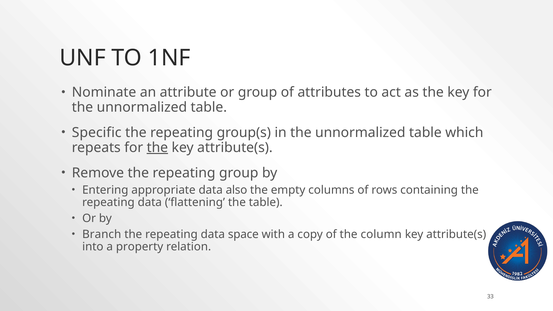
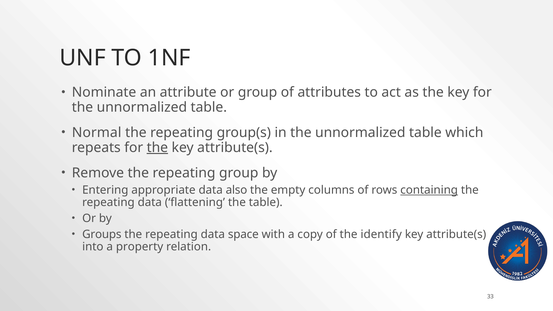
Specific: Specific -> Normal
containing underline: none -> present
Branch: Branch -> Groups
column: column -> identify
